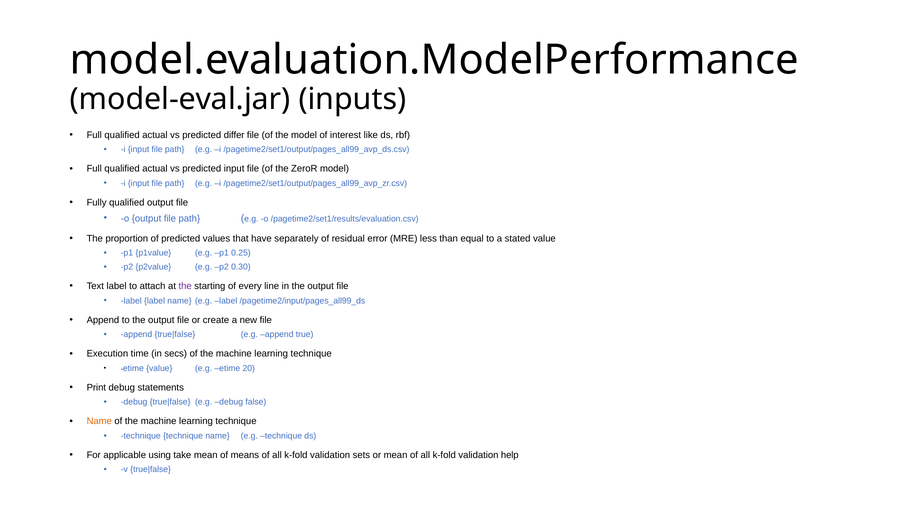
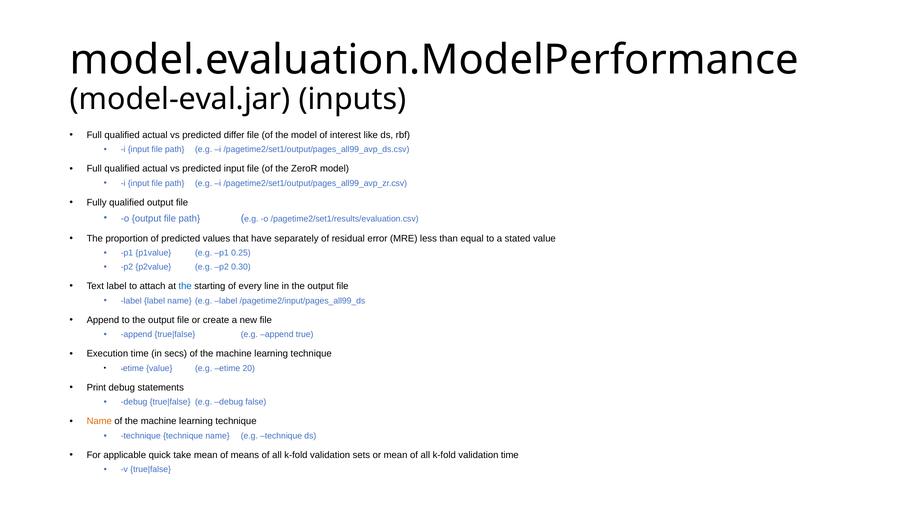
the at (185, 286) colour: purple -> blue
using: using -> quick
validation help: help -> time
